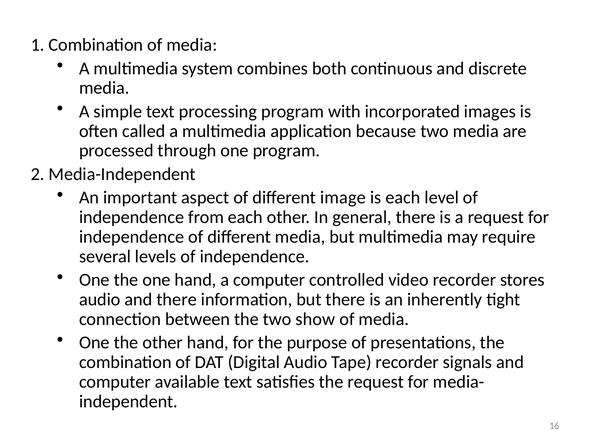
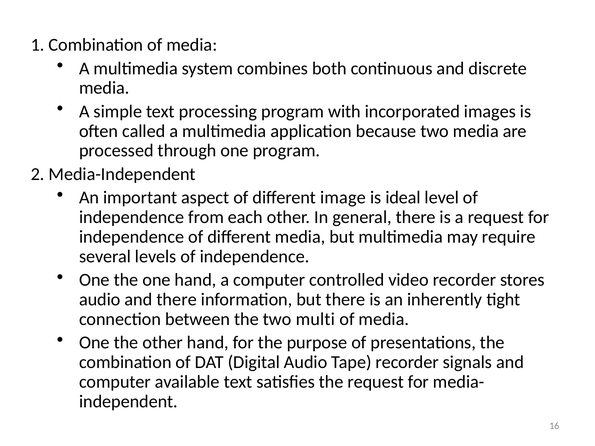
is each: each -> ideal
show: show -> multi
